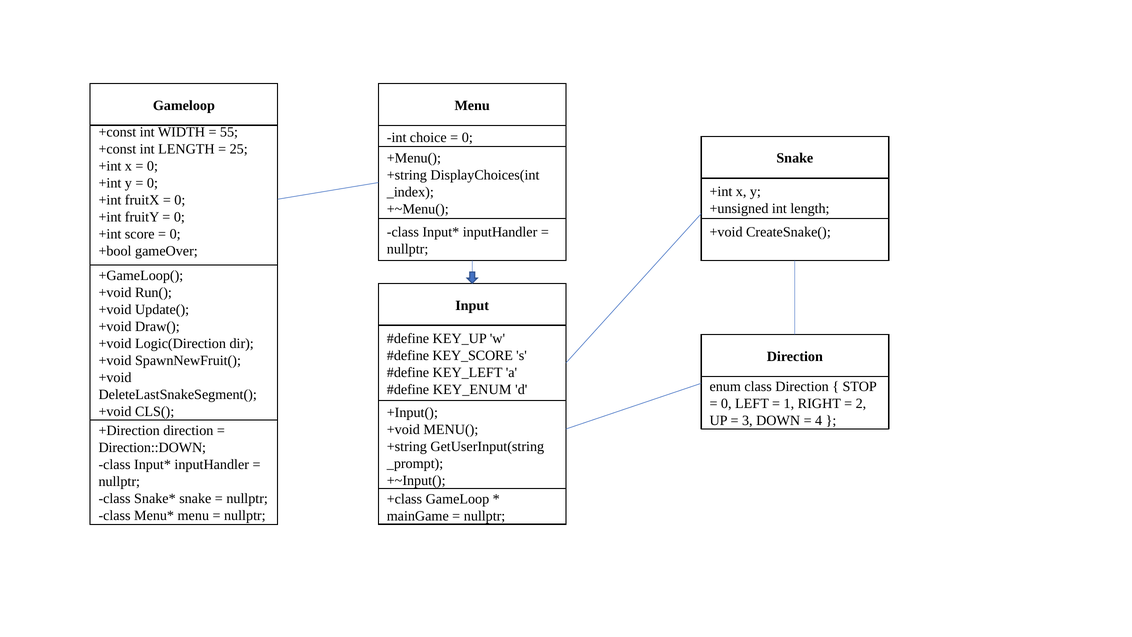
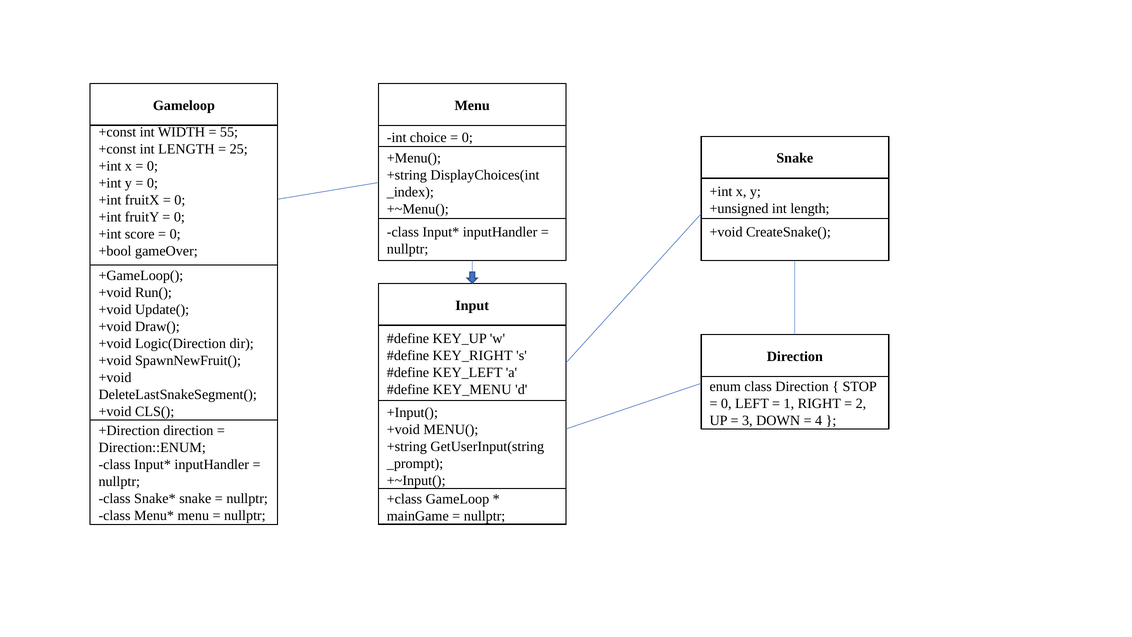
KEY_SCORE: KEY_SCORE -> KEY_RIGHT
KEY_ENUM: KEY_ENUM -> KEY_MENU
Direction::DOWN: Direction::DOWN -> Direction::ENUM
